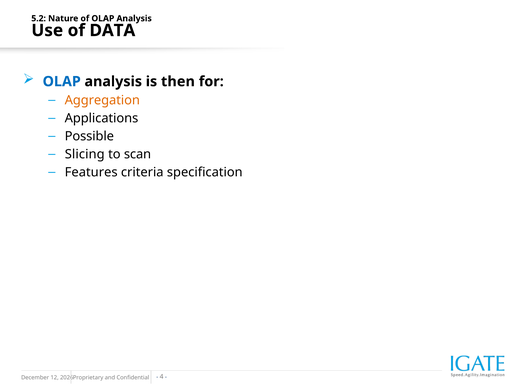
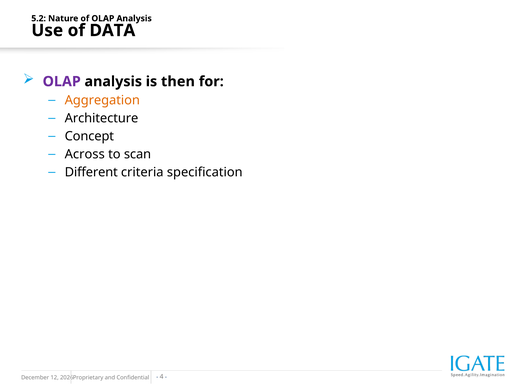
OLAP at (62, 82) colour: blue -> purple
Applications: Applications -> Architecture
Possible: Possible -> Concept
Slicing: Slicing -> Across
Features: Features -> Different
